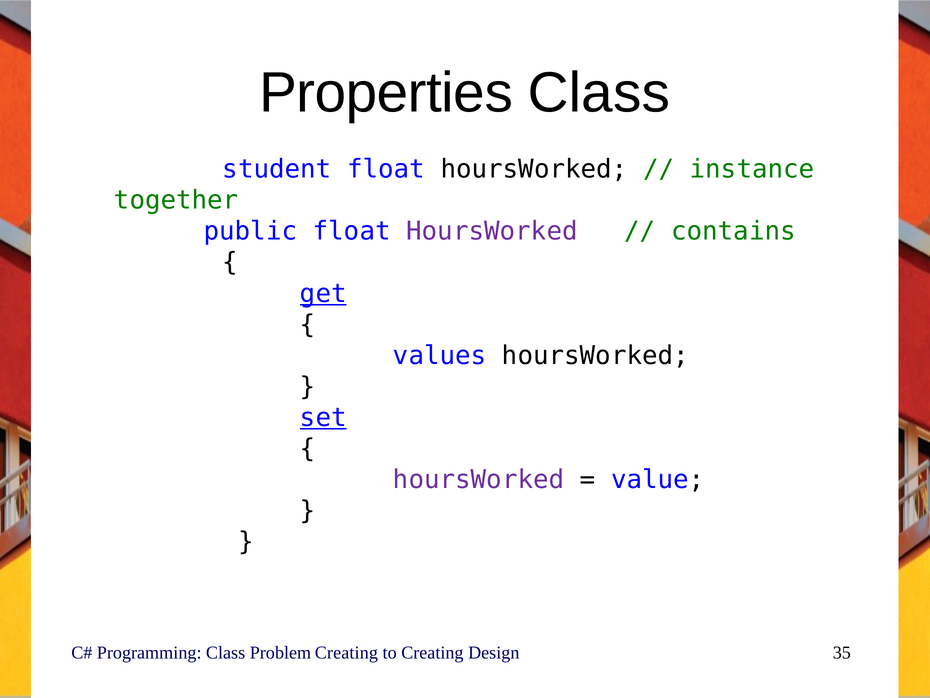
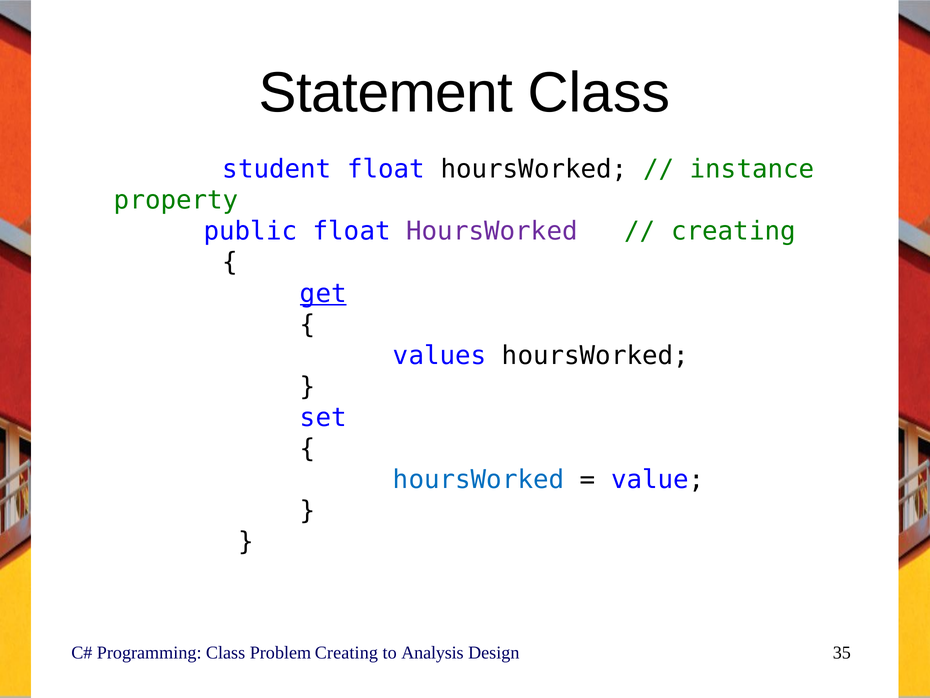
Properties: Properties -> Statement
together: together -> property
contains at (733, 231): contains -> creating
set underline: present -> none
hoursWorked at (479, 479) colour: purple -> blue
to Creating: Creating -> Analysis
